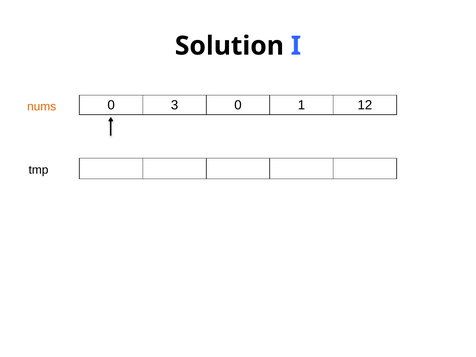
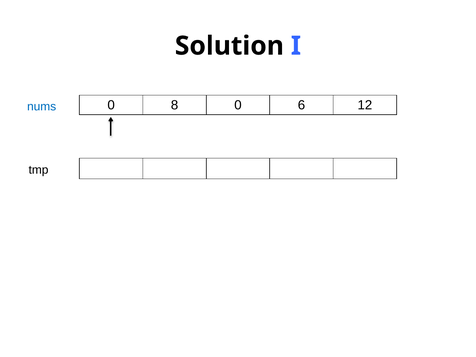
3: 3 -> 8
1: 1 -> 6
nums colour: orange -> blue
